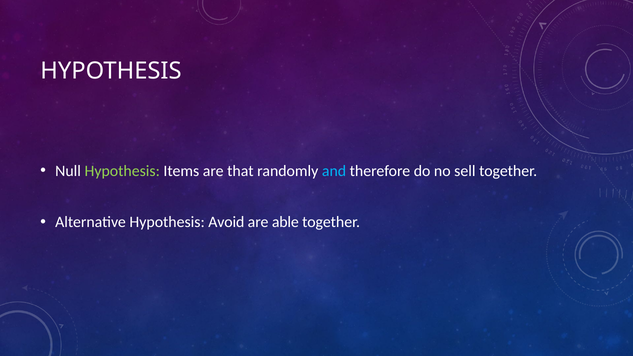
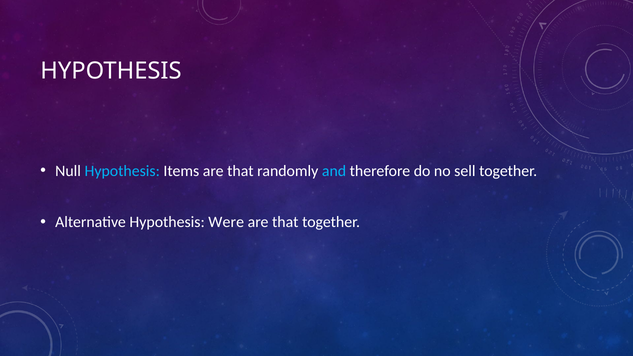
Hypothesis at (122, 171) colour: light green -> light blue
Avoid: Avoid -> Were
able at (285, 222): able -> that
